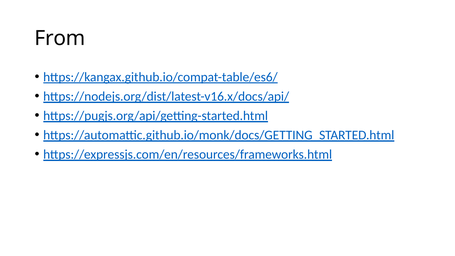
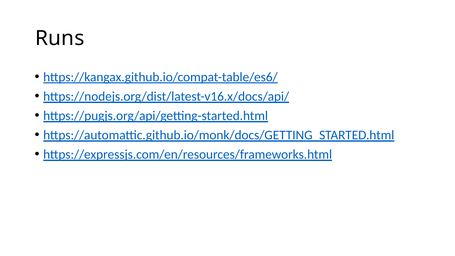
From: From -> Runs
